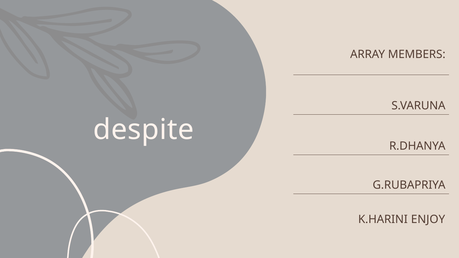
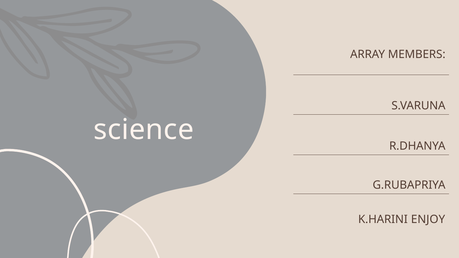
despite: despite -> science
